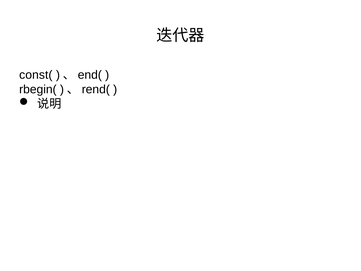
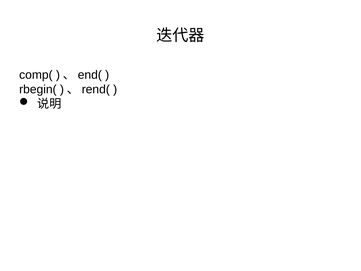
const(: const( -> comp(
